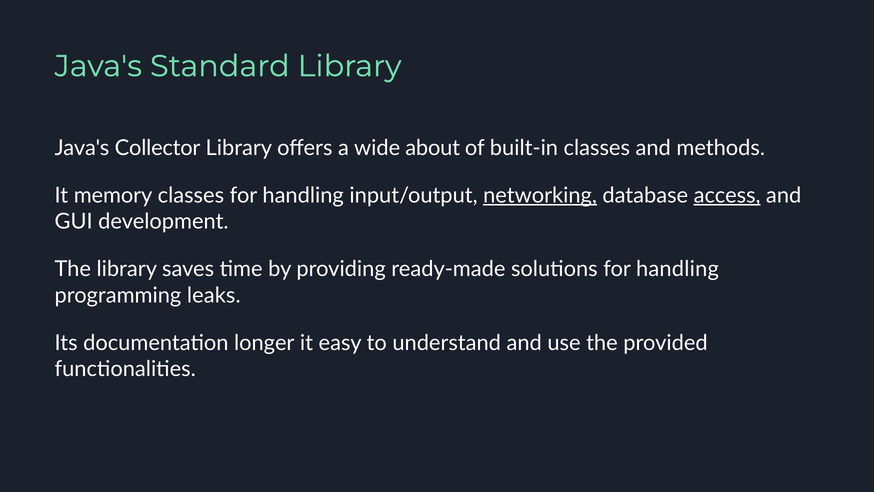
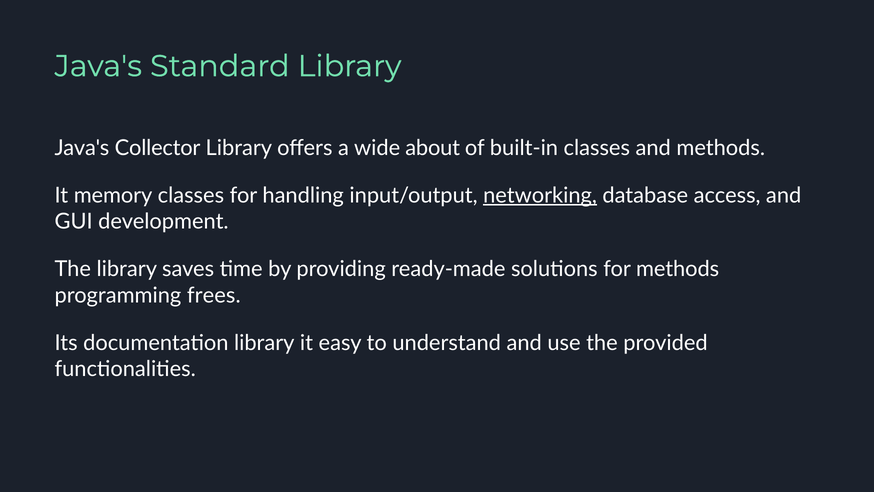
access underline: present -> none
solutions for handling: handling -> methods
leaks: leaks -> frees
documentation longer: longer -> library
